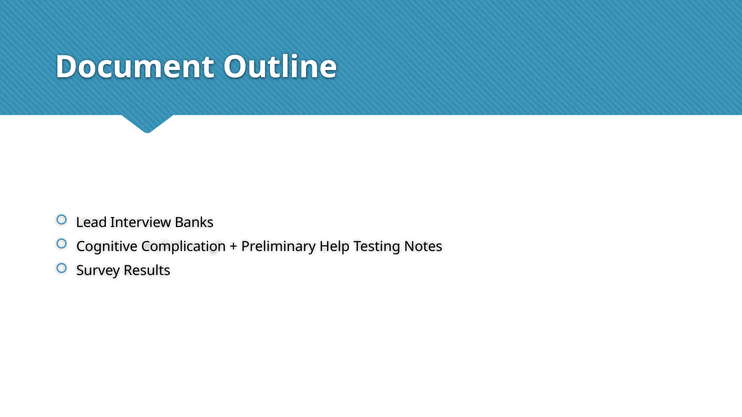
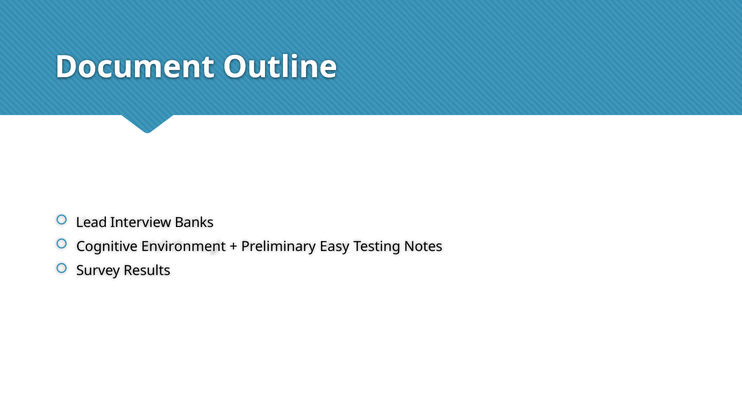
Complication: Complication -> Environment
Help: Help -> Easy
